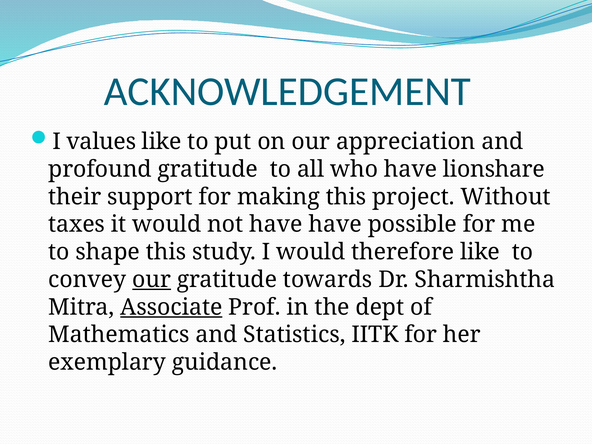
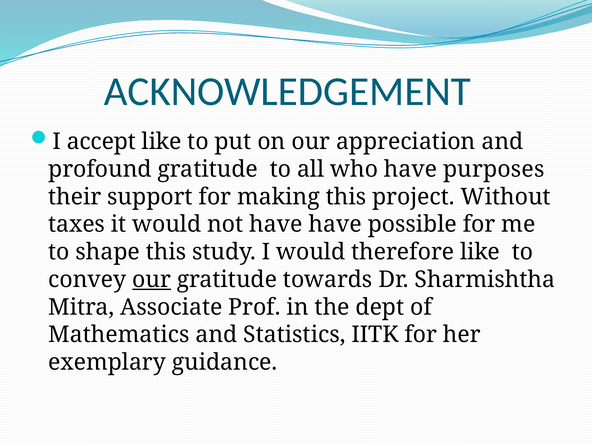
values: values -> accept
lionshare: lionshare -> purposes
Associate underline: present -> none
